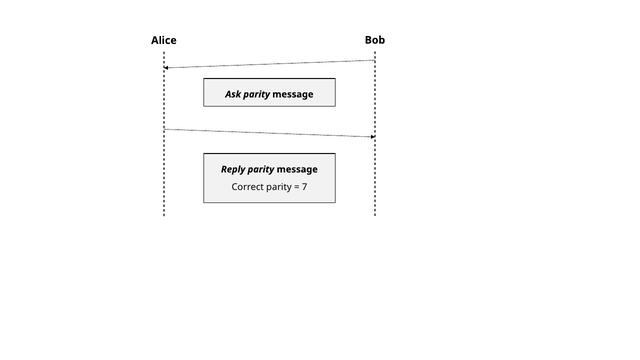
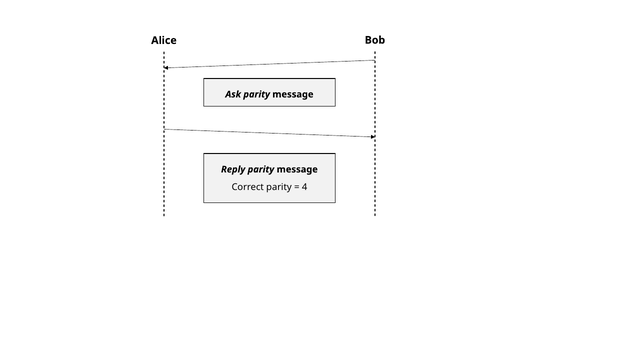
7: 7 -> 4
